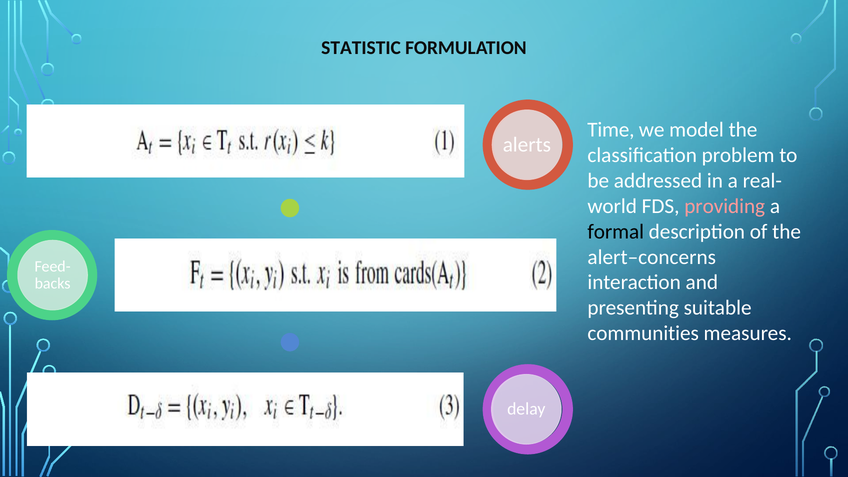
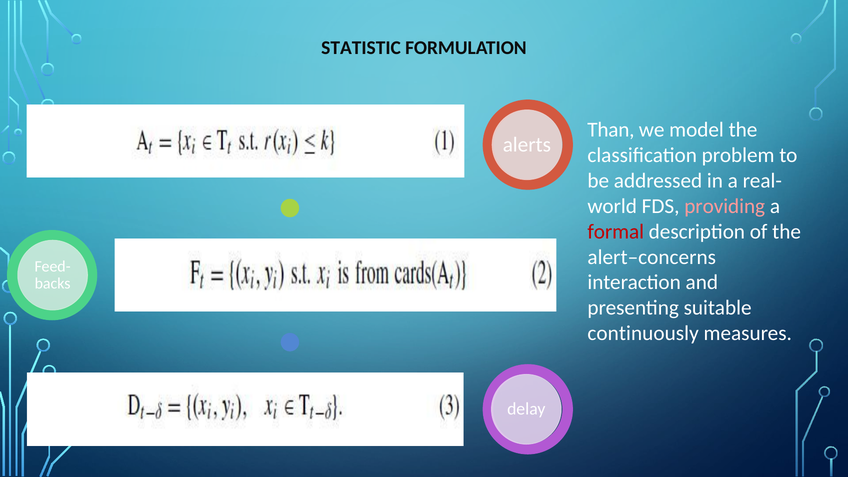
Time: Time -> Than
formal colour: black -> red
communities: communities -> continuously
